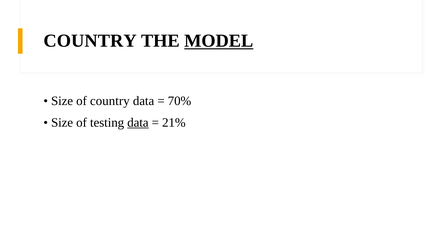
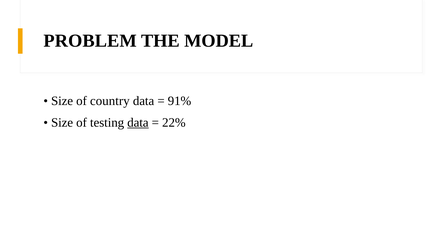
COUNTRY at (90, 41): COUNTRY -> PROBLEM
MODEL underline: present -> none
70%: 70% -> 91%
21%: 21% -> 22%
